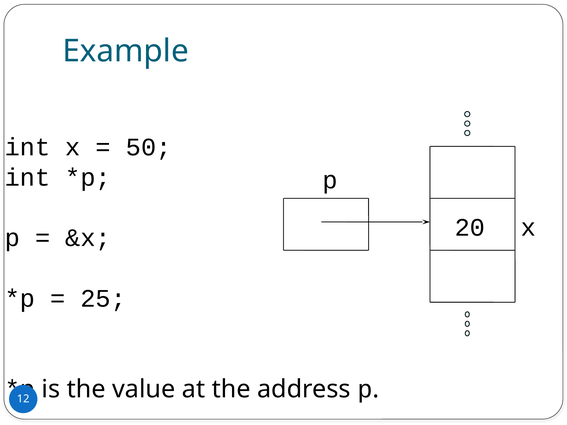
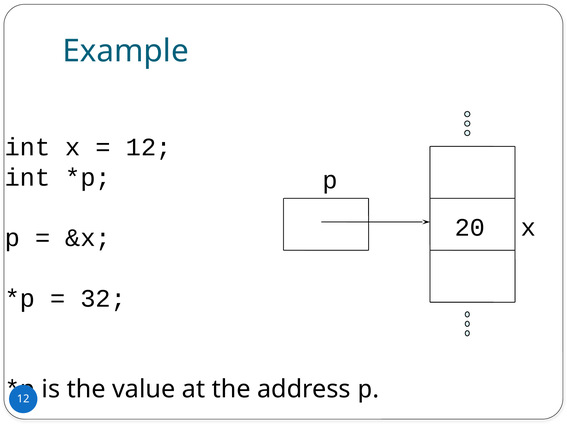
50 at (149, 147): 50 -> 12
25: 25 -> 32
